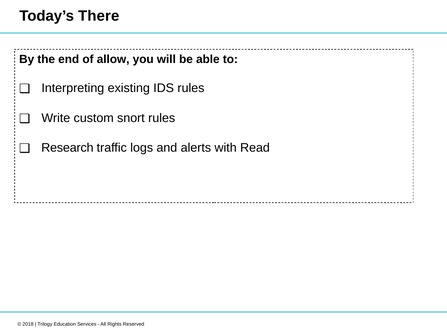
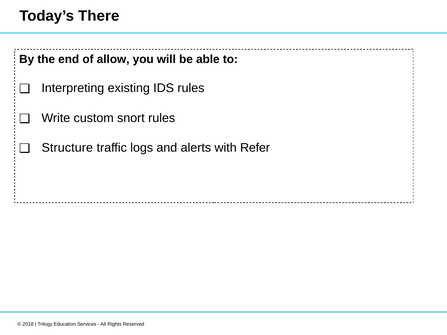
Research: Research -> Structure
Read: Read -> Refer
